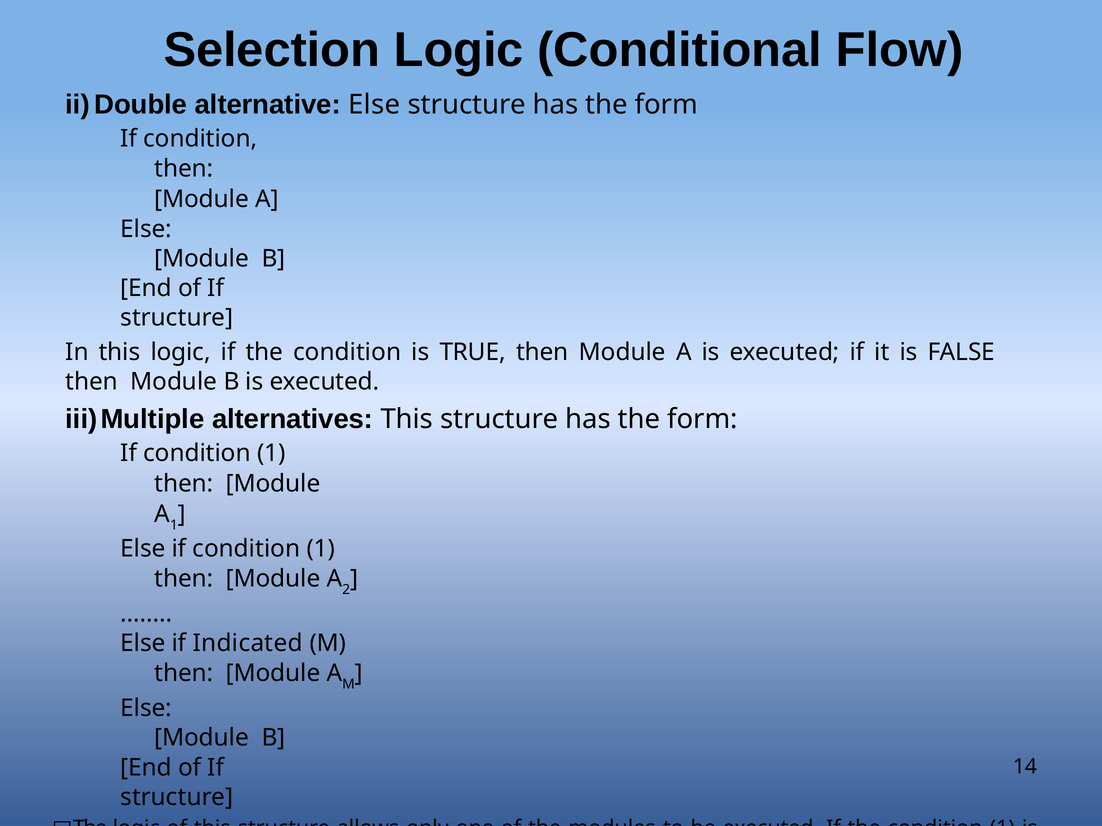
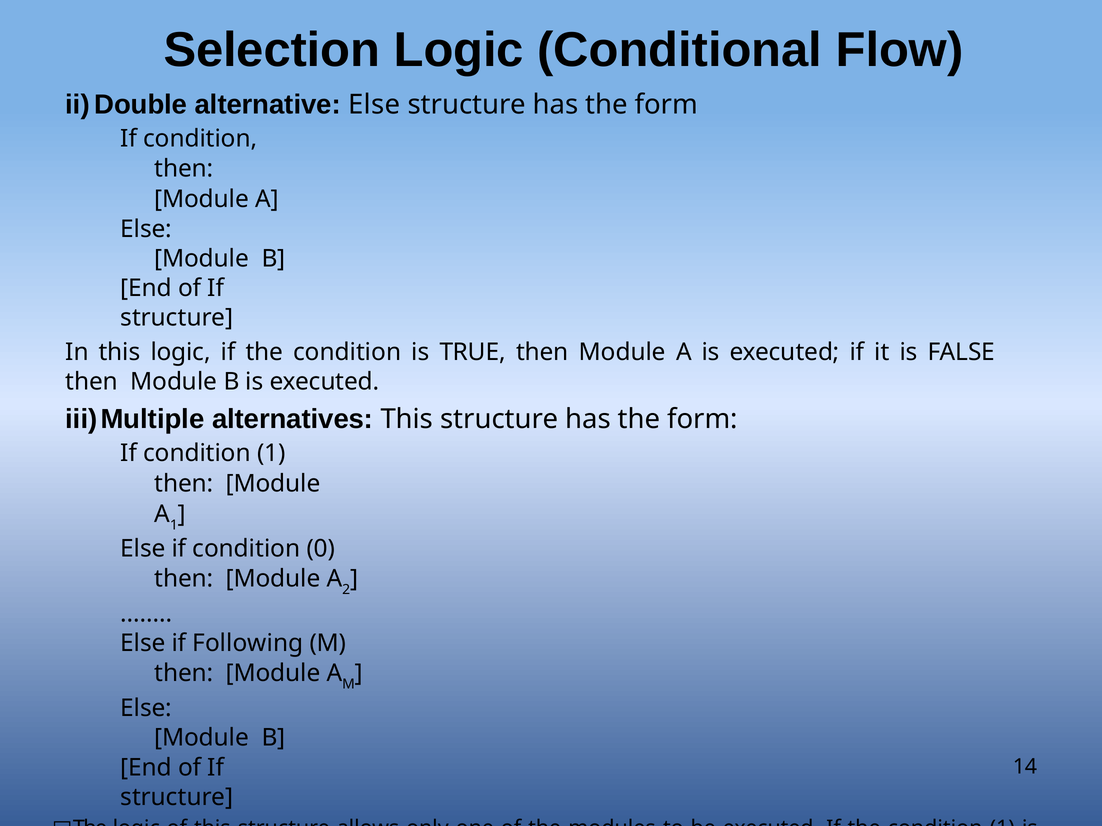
Else if condition 1: 1 -> 0
Indicated: Indicated -> Following
